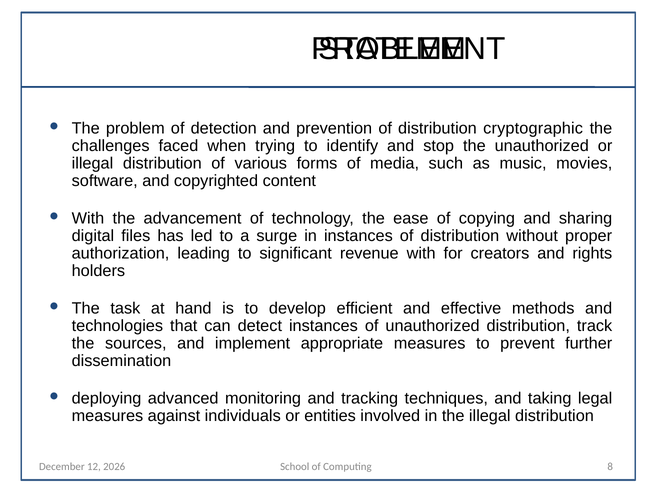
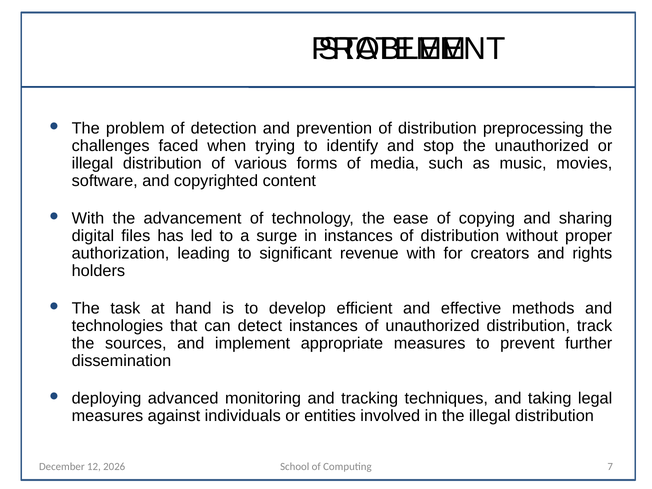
cryptographic: cryptographic -> preprocessing
8: 8 -> 7
